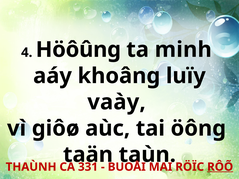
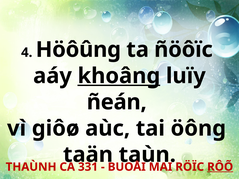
minh: minh -> ñöôïc
khoâng underline: none -> present
vaày: vaày -> ñeán
